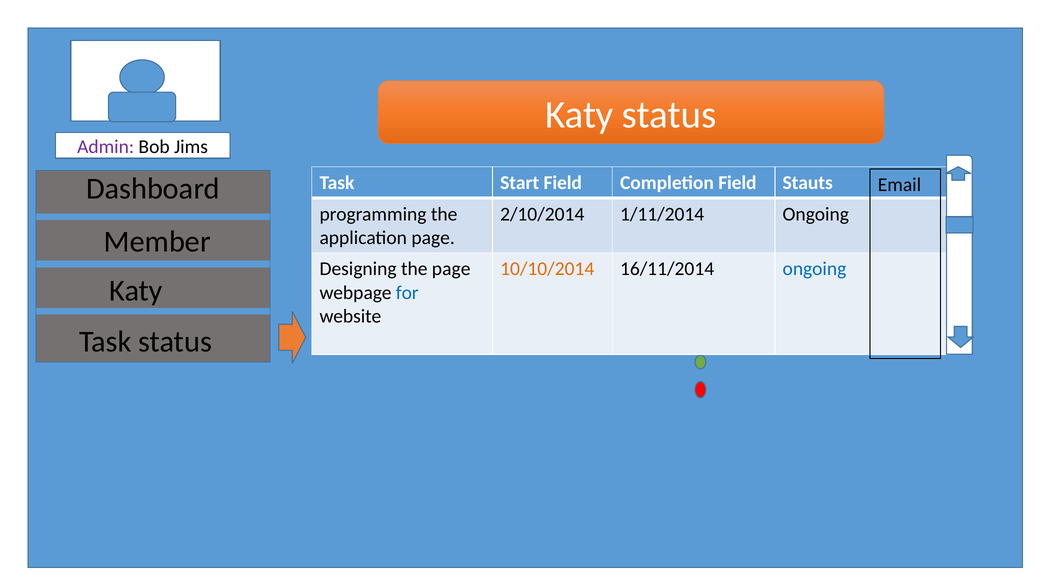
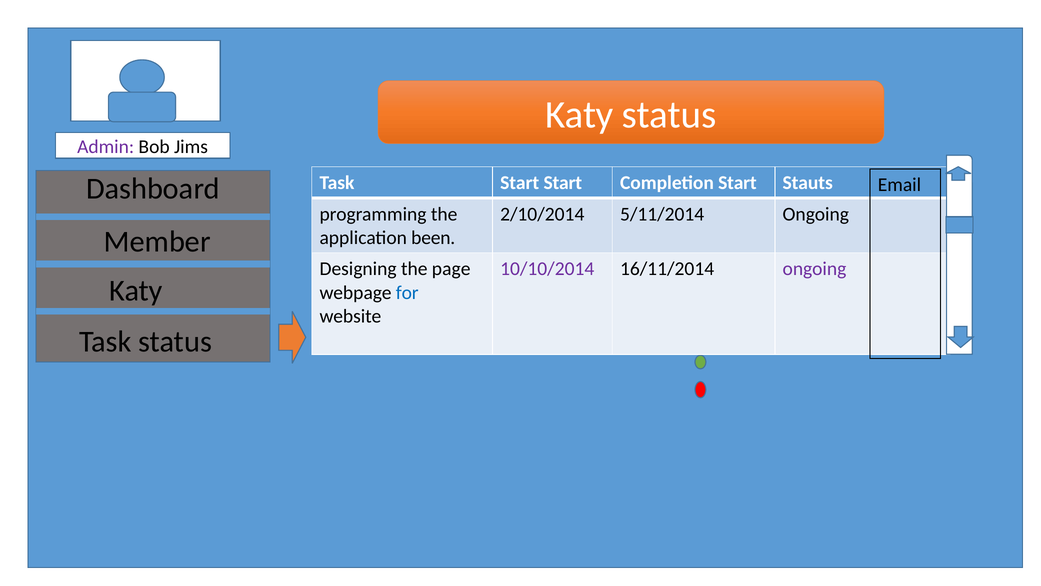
Start Field: Field -> Start
Completion Field: Field -> Start
1/11/2014: 1/11/2014 -> 5/11/2014
application page: page -> been
10/10/2014 colour: orange -> purple
ongoing at (814, 269) colour: blue -> purple
